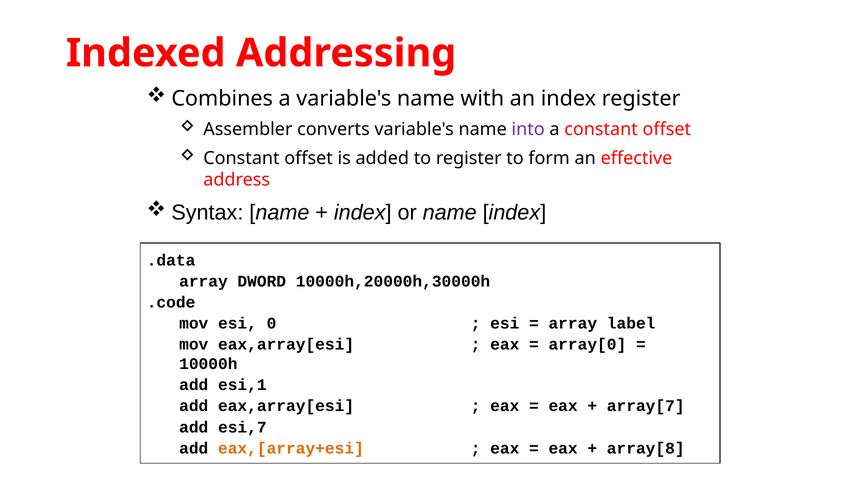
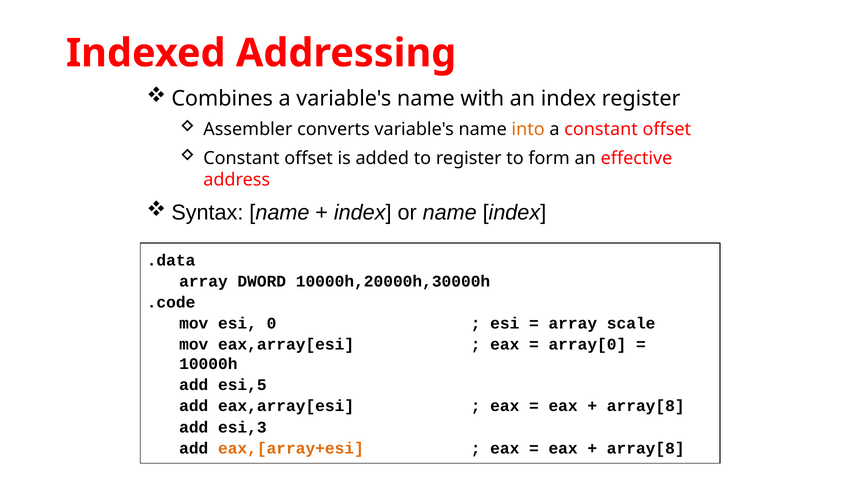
into colour: purple -> orange
label: label -> scale
esi,1: esi,1 -> esi,5
array[7 at (646, 406): array[7 -> array[8
esi,7: esi,7 -> esi,3
